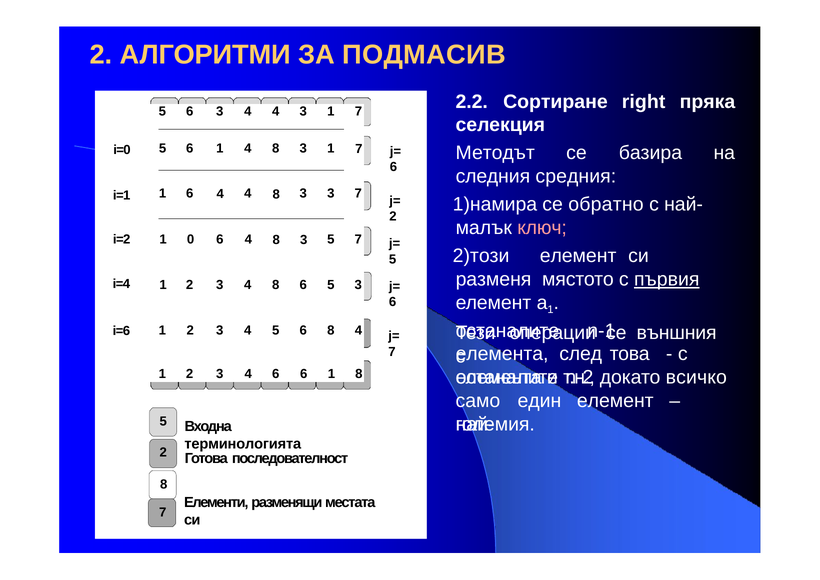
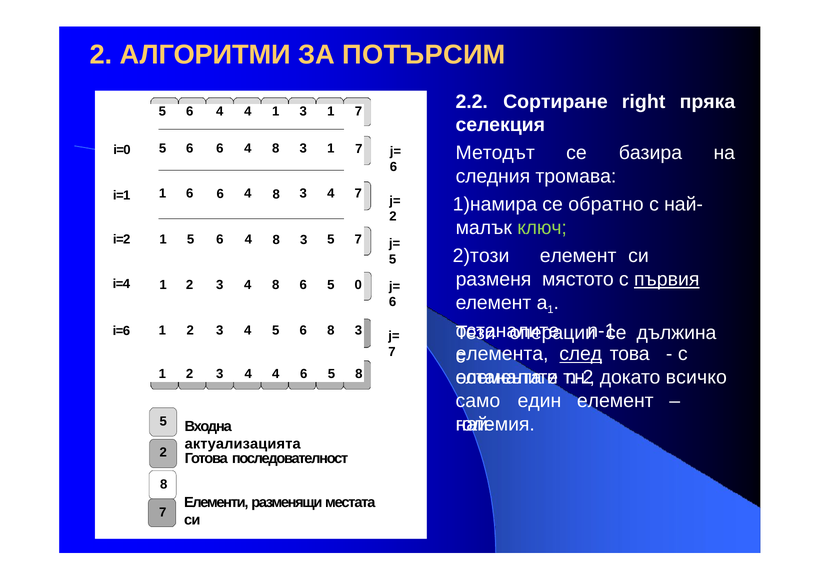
ПОДМАСИВ: ПОДМАСИВ -> ПОТЪРСИМ
3 at (220, 111): 3 -> 4
4 at (276, 111): 4 -> 1
5 6 1: 1 -> 6
средния: средния -> тромава
1 6 4: 4 -> 6
8 3 3: 3 -> 4
ключ colour: pink -> light green
1 0: 0 -> 5
5 3: 3 -> 0
външния: външния -> дължина
6 8 4: 4 -> 3
след underline: none -> present
3 4 6: 6 -> 4
1 at (331, 374): 1 -> 5
терминологията: терминологията -> актуализацията
